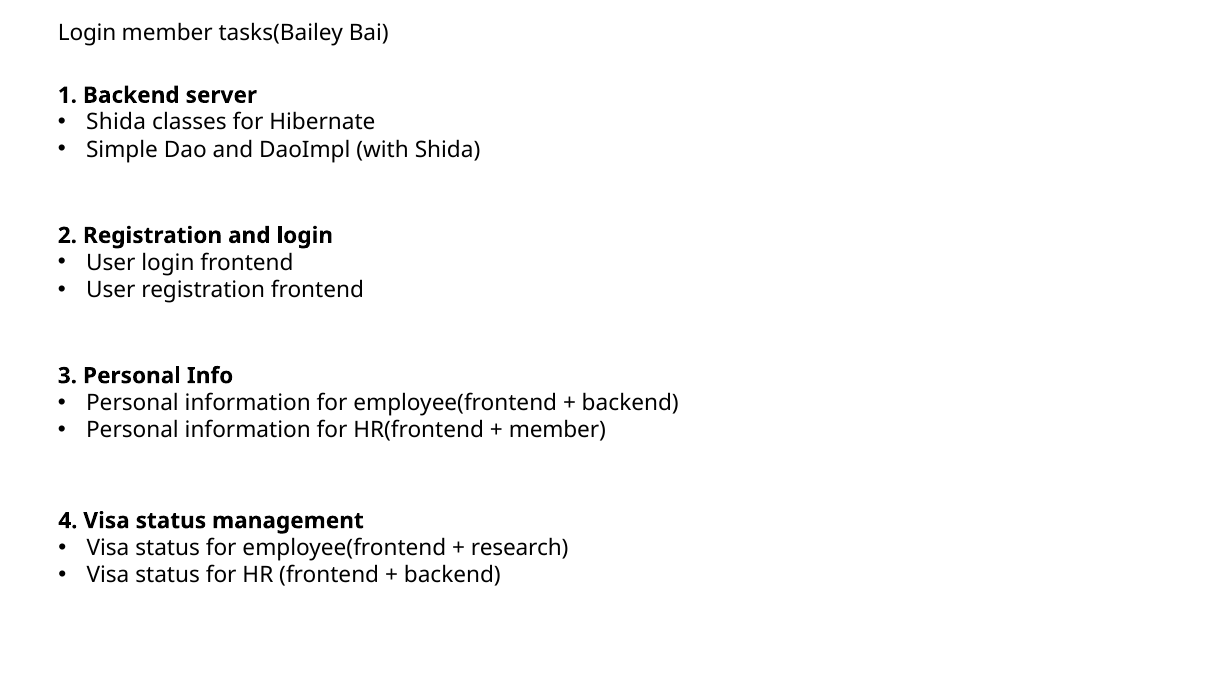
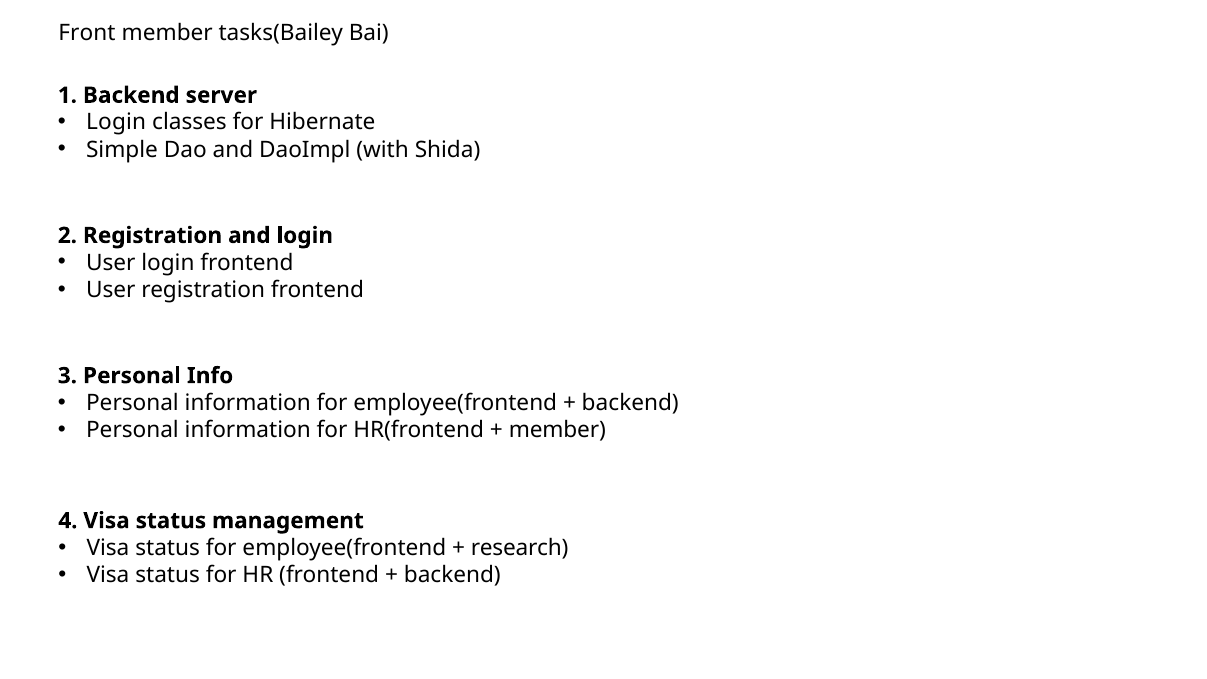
Login at (87, 33): Login -> Front
Shida at (116, 122): Shida -> Login
